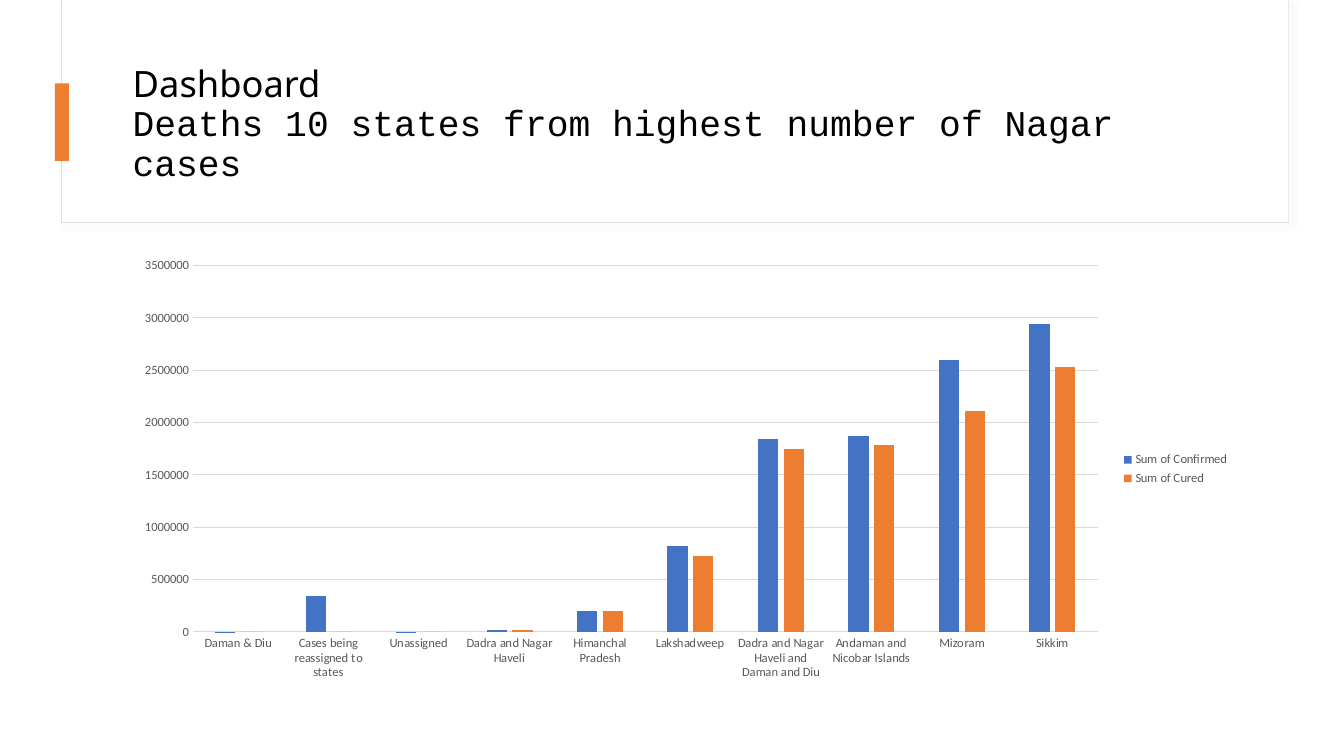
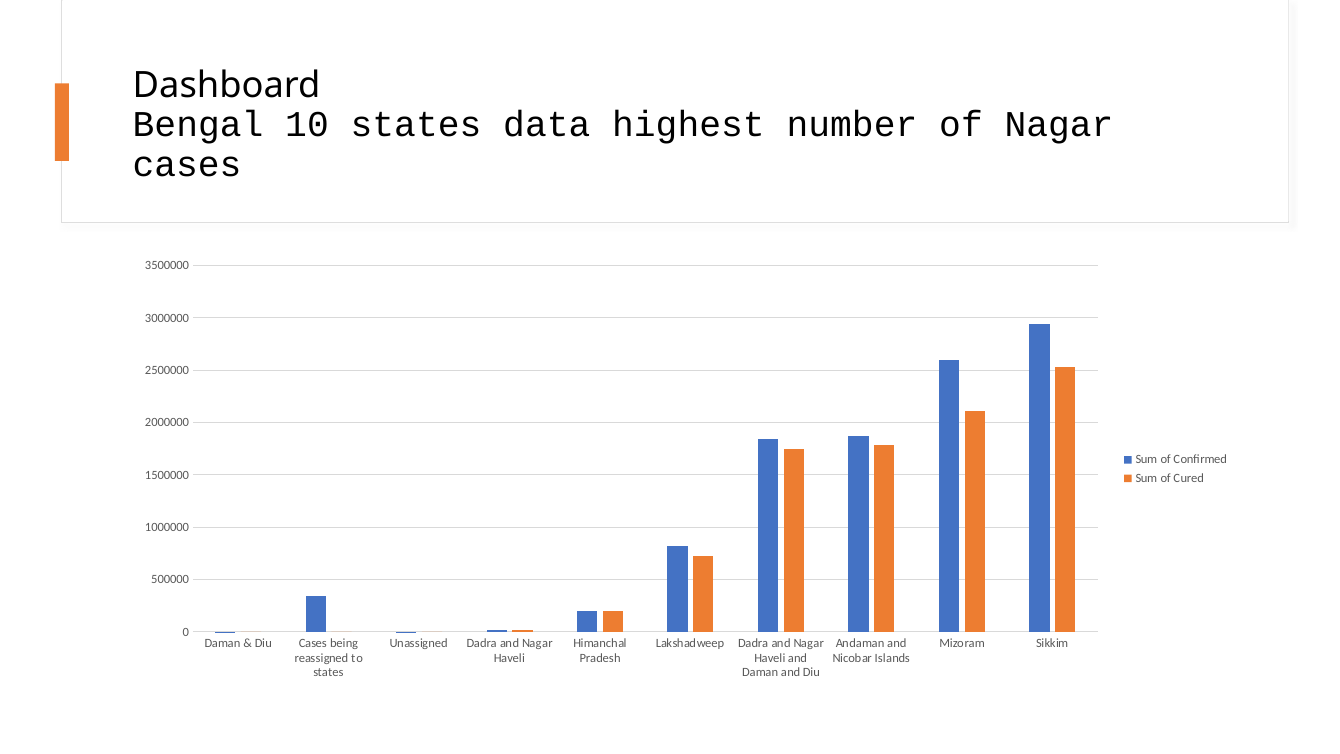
Deaths: Deaths -> Bengal
from: from -> data
